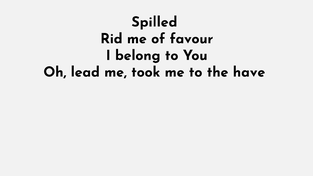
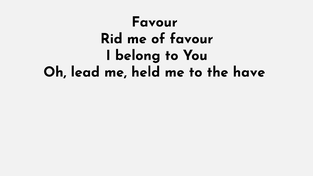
Spilled at (154, 22): Spilled -> Favour
took: took -> held
